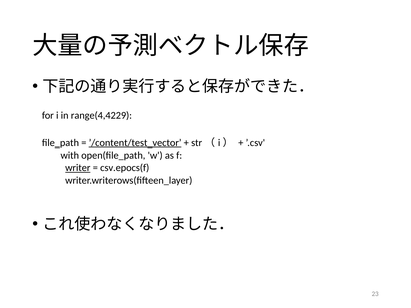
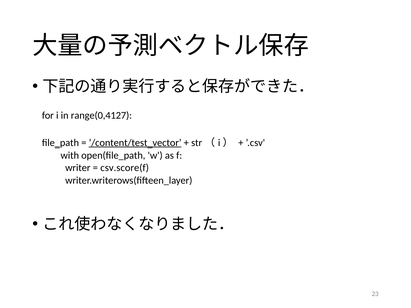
range(4,4229: range(4,4229 -> range(0,4127
writer underline: present -> none
csv.epocs(f: csv.epocs(f -> csv.score(f
